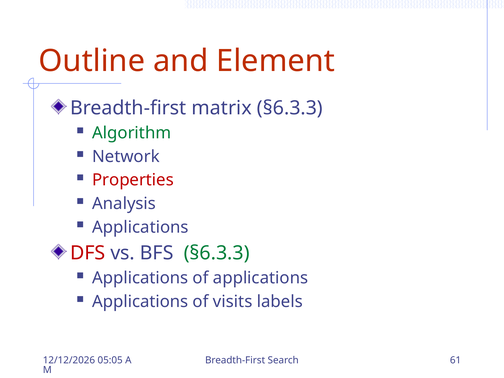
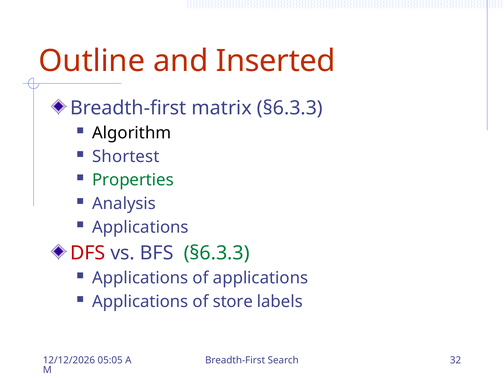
Element: Element -> Inserted
Algorithm colour: green -> black
Network: Network -> Shortest
Properties colour: red -> green
visits: visits -> store
61: 61 -> 32
